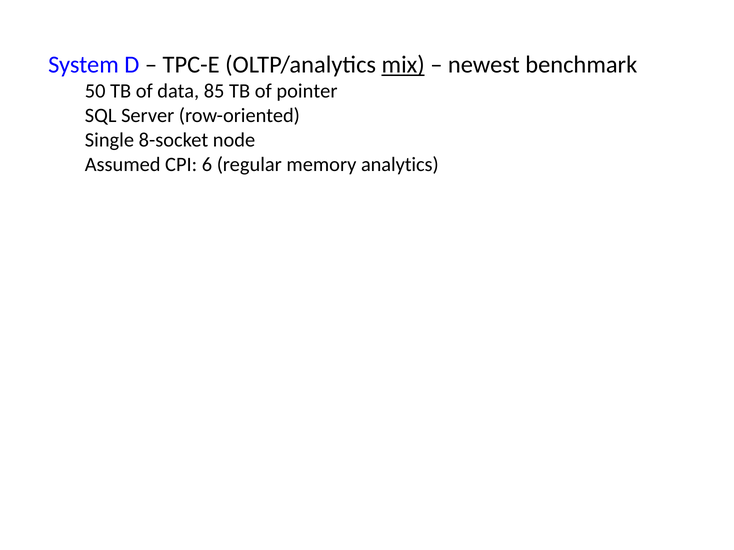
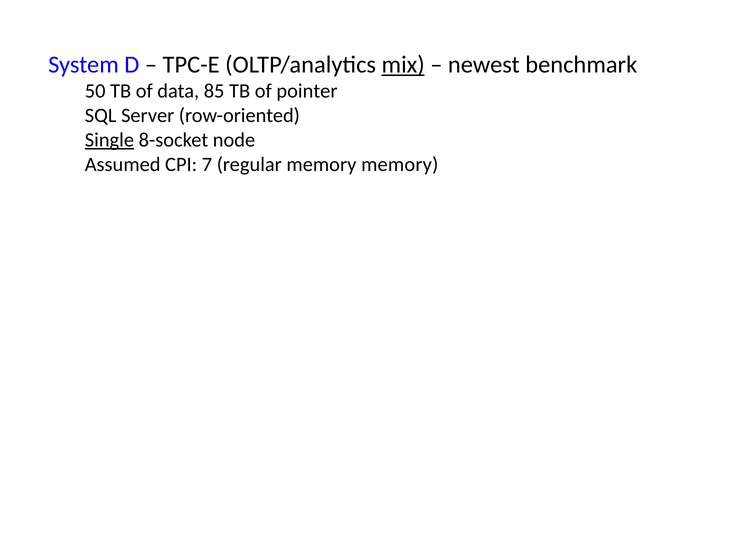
Single underline: none -> present
6: 6 -> 7
memory analytics: analytics -> memory
